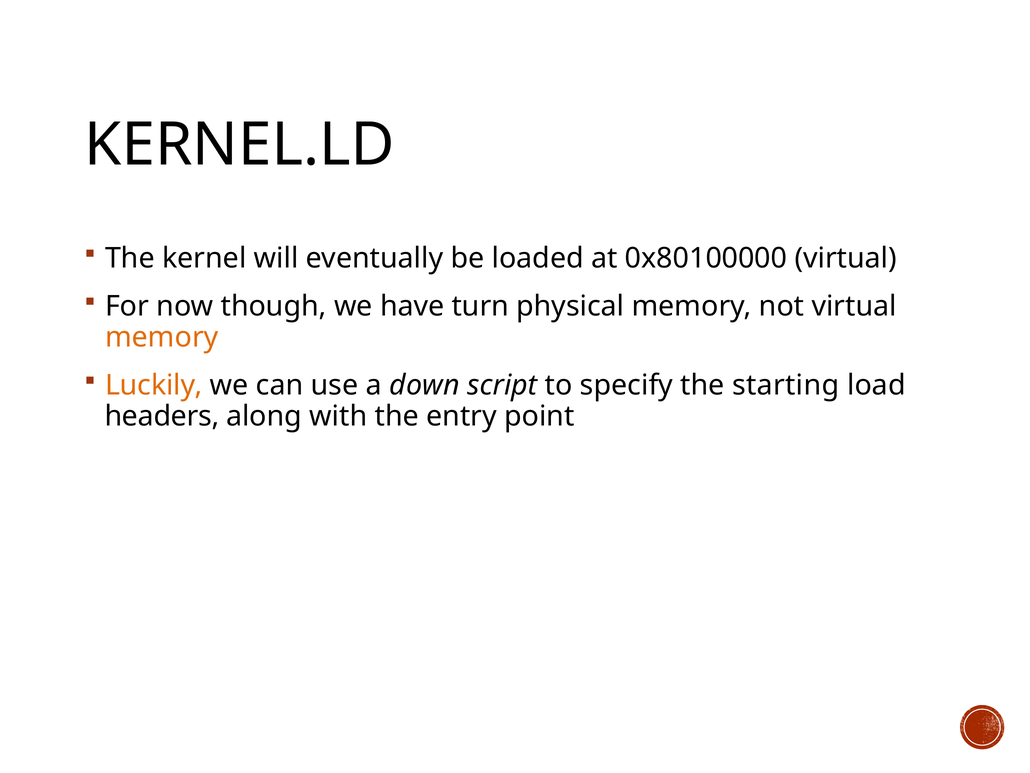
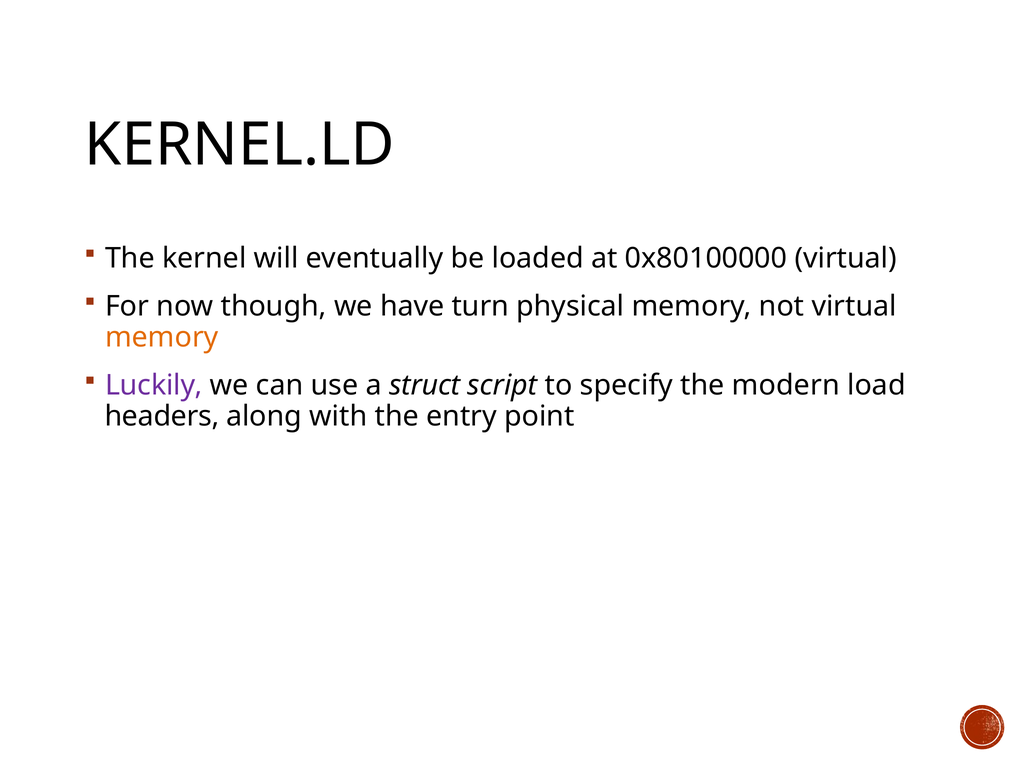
Luckily colour: orange -> purple
down: down -> struct
starting: starting -> modern
